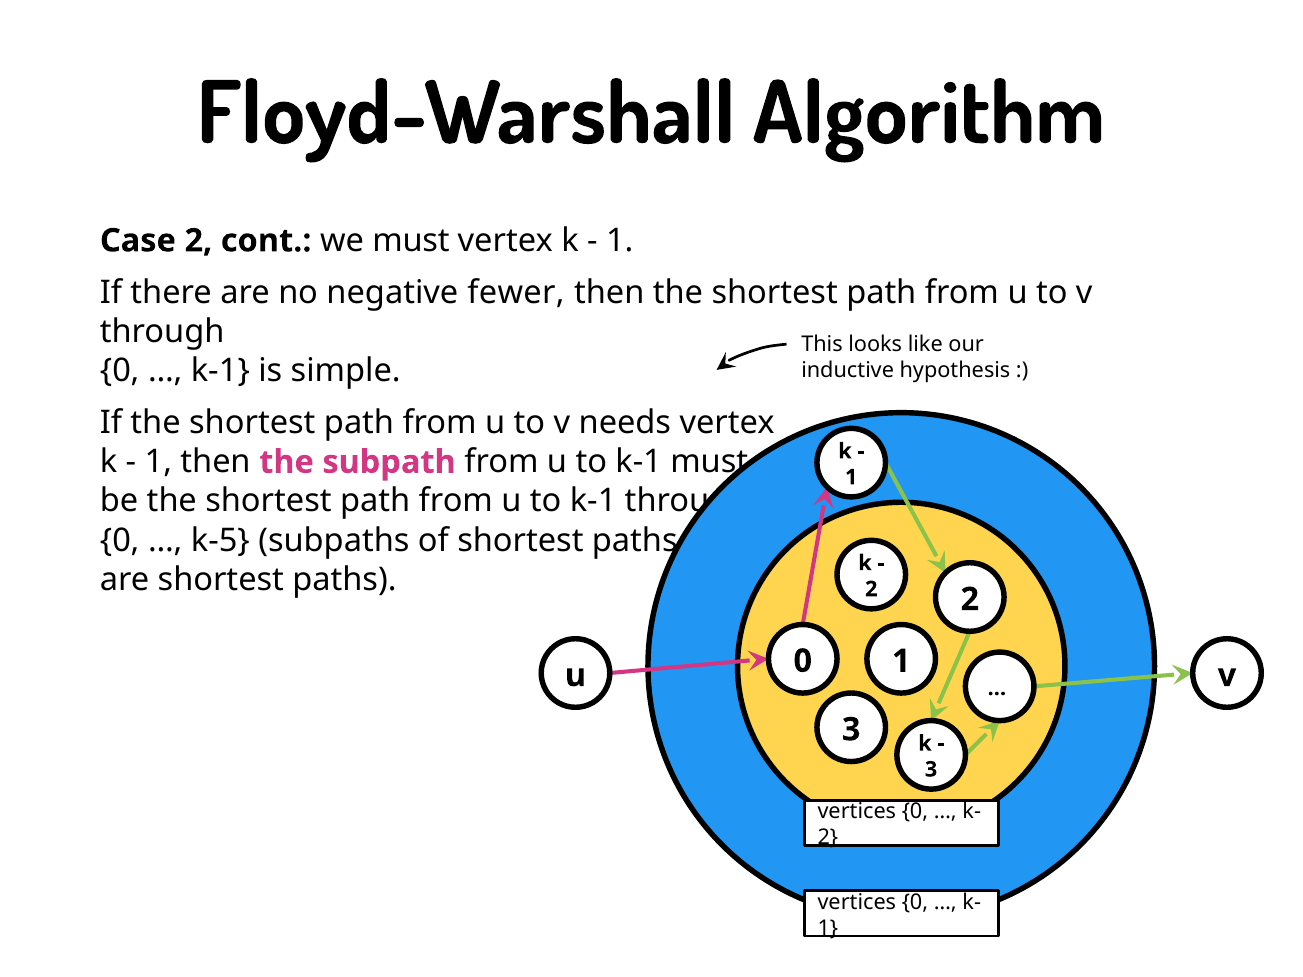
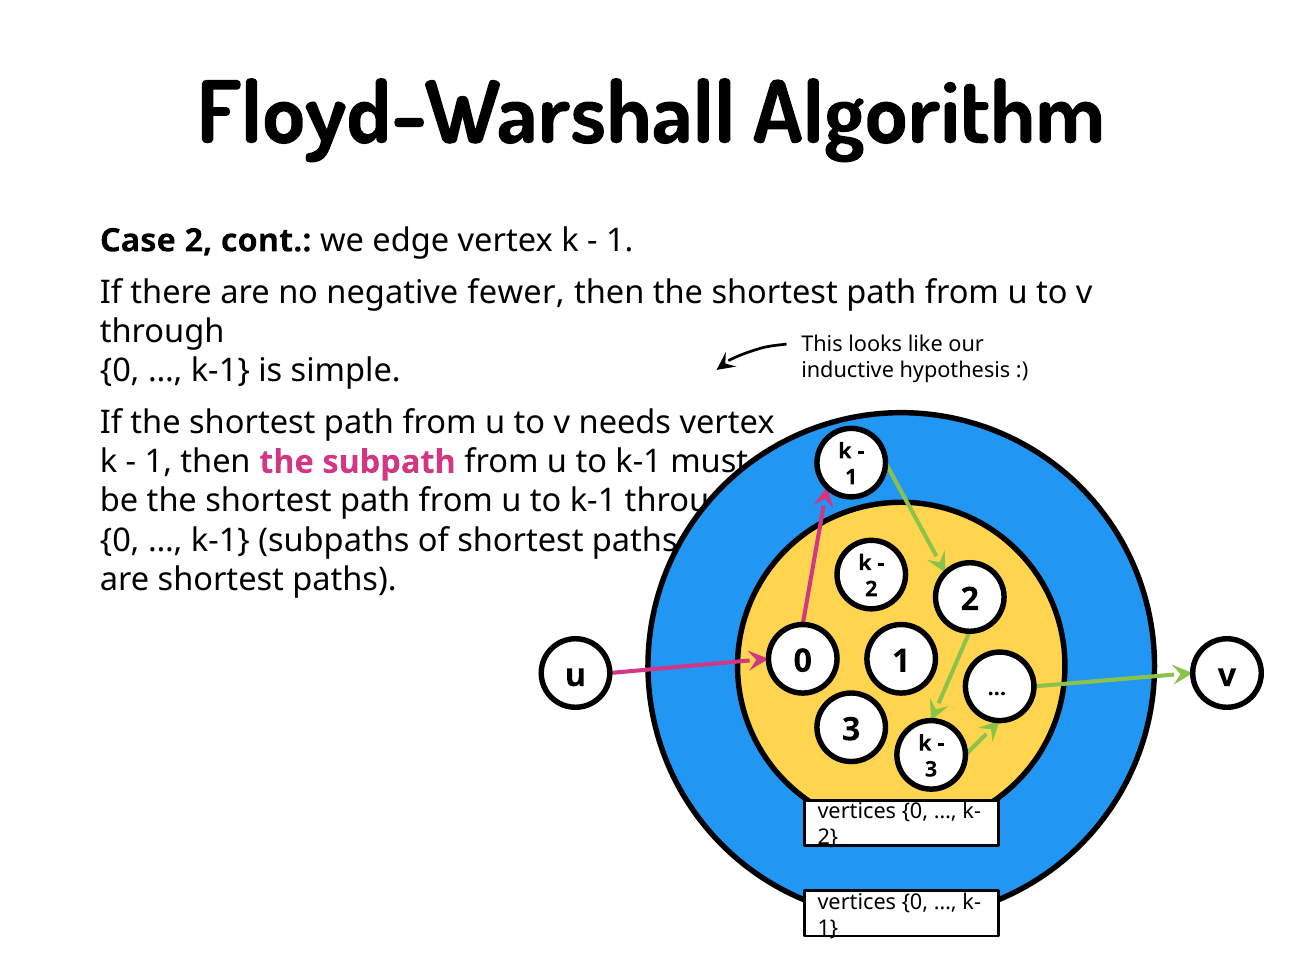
we must: must -> edge
k-5 at (220, 540): k-5 -> k-1
